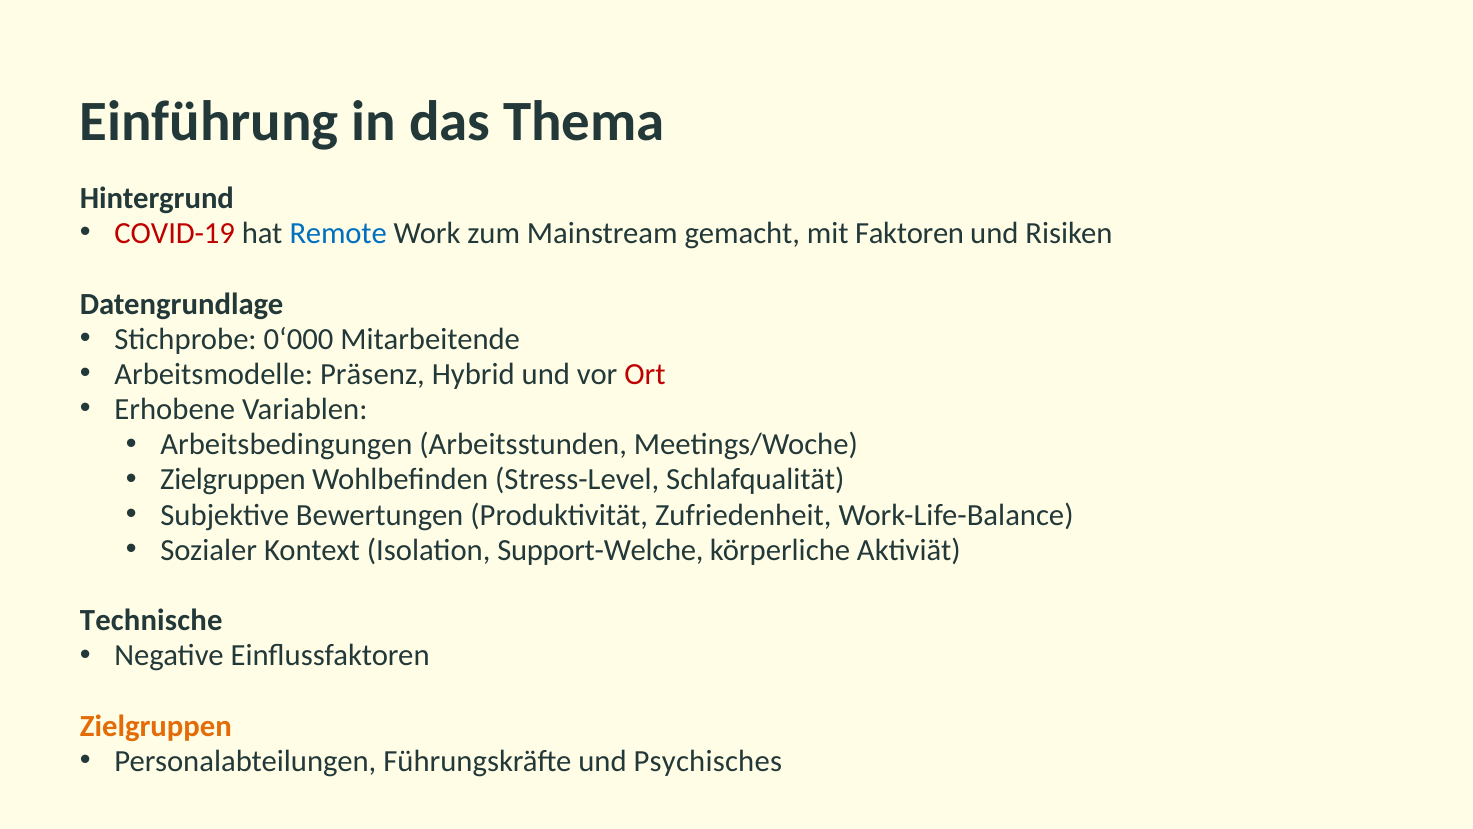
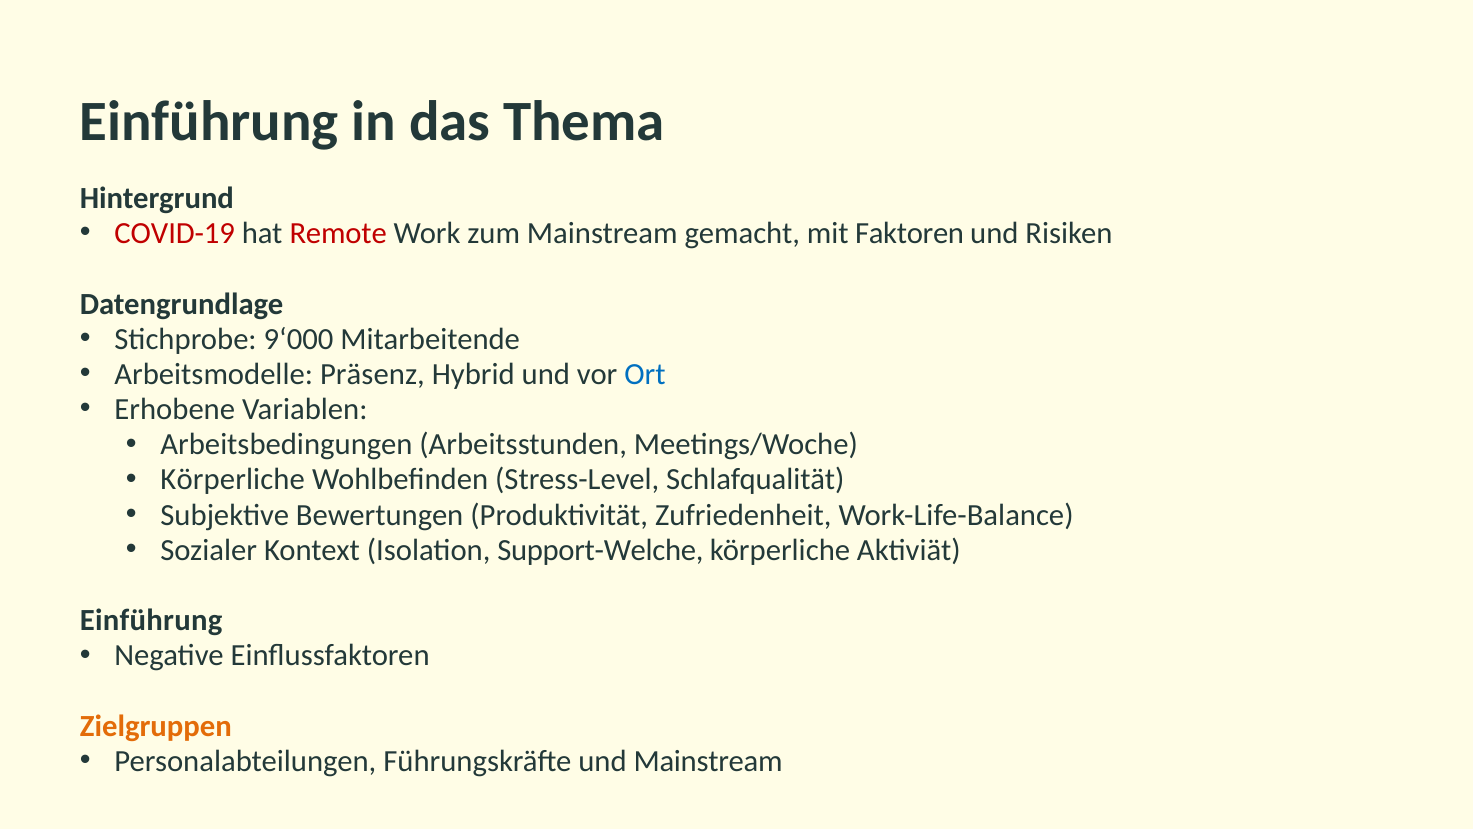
Remote colour: blue -> red
0‘000: 0‘000 -> 9‘000
Ort colour: red -> blue
Zielgruppen at (233, 480): Zielgruppen -> Körperliche
Technische at (151, 620): Technische -> Einführung
und Psychisches: Psychisches -> Mainstream
